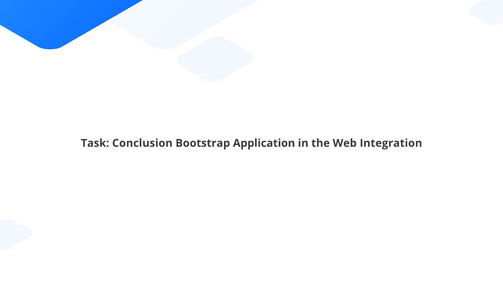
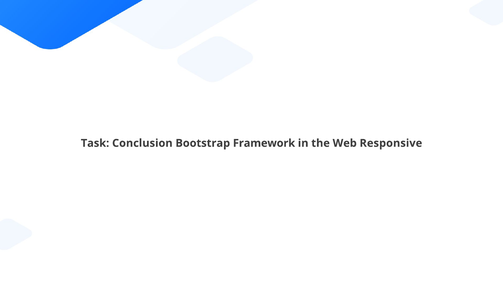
Application: Application -> Framework
Integration: Integration -> Responsive
